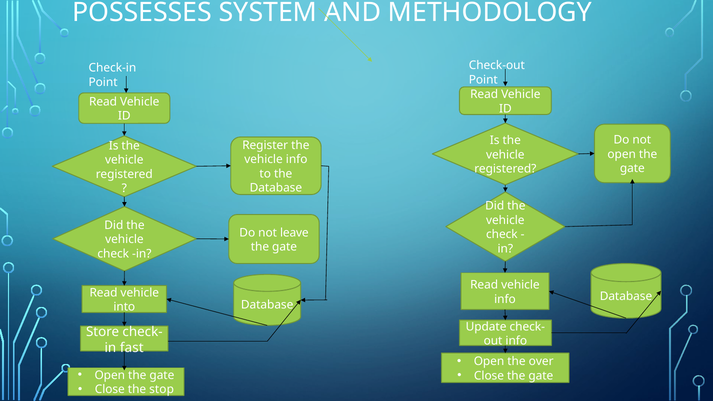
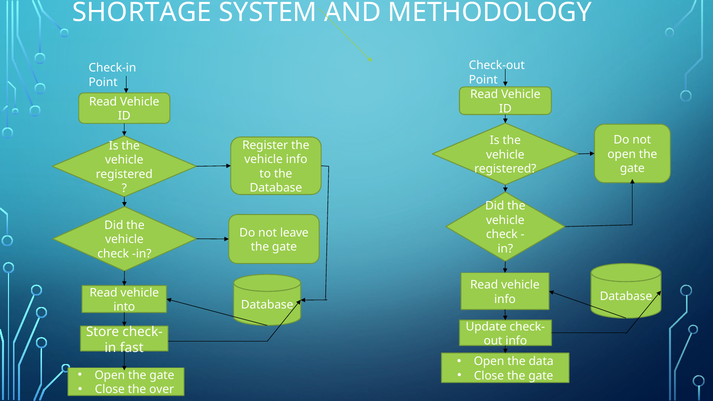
POSSESSES: POSSESSES -> SHORTAGE
over: over -> data
stop: stop -> over
